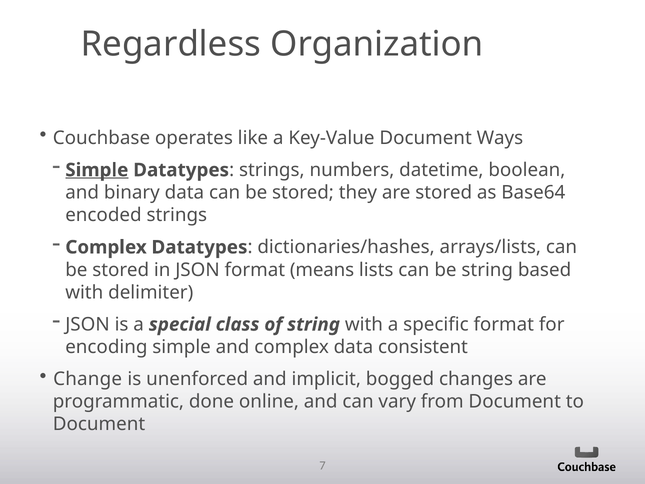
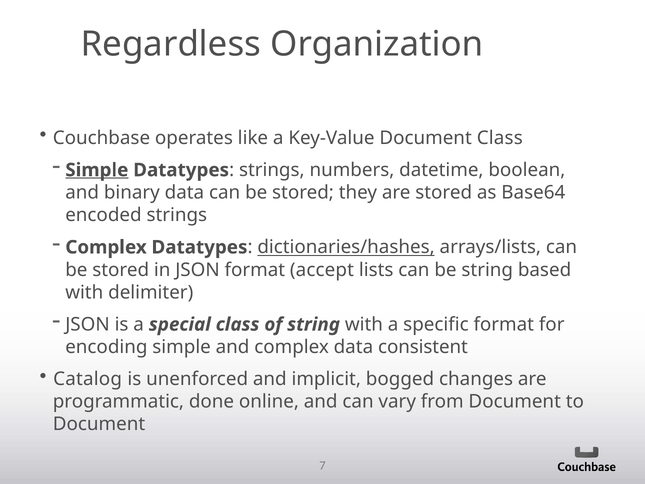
Document Ways: Ways -> Class
dictionaries/hashes underline: none -> present
means: means -> accept
Change: Change -> Catalog
